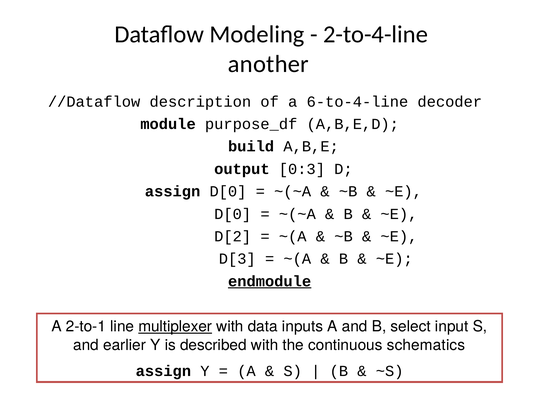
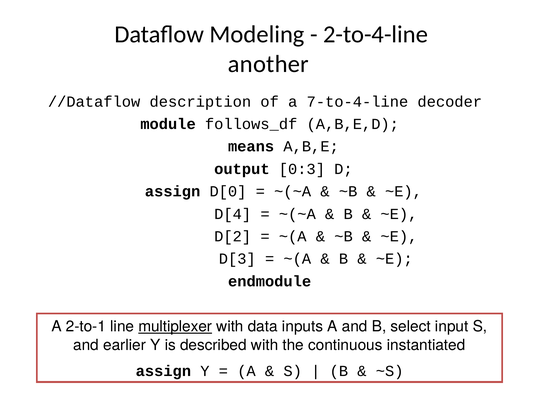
6-to-4-line: 6-to-4-line -> 7-to-4-line
purpose_df: purpose_df -> follows_df
build: build -> means
D[0 at (233, 214): D[0 -> D[4
endmodule underline: present -> none
schematics: schematics -> instantiated
